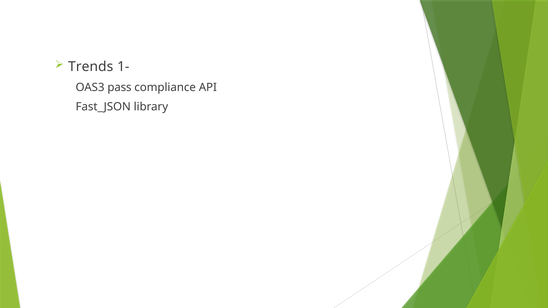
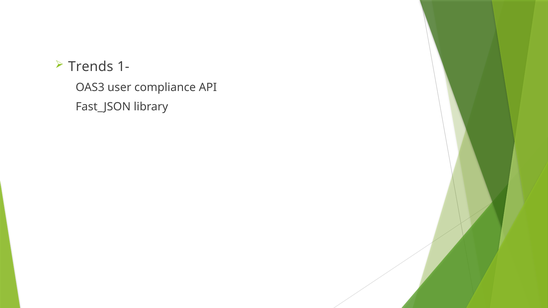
pass: pass -> user
